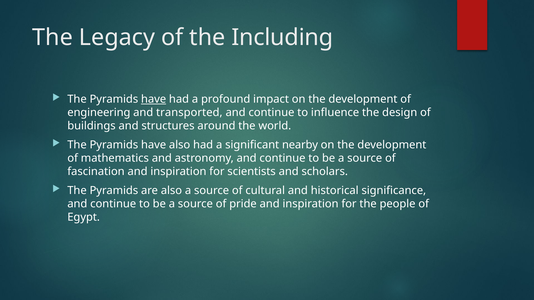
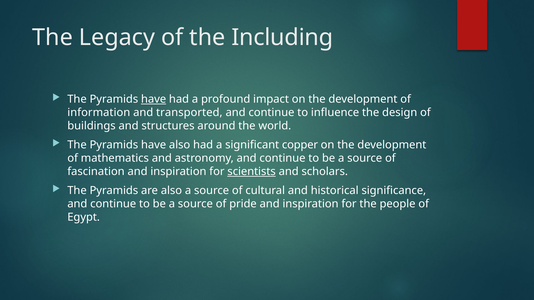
engineering: engineering -> information
nearby: nearby -> copper
scientists underline: none -> present
